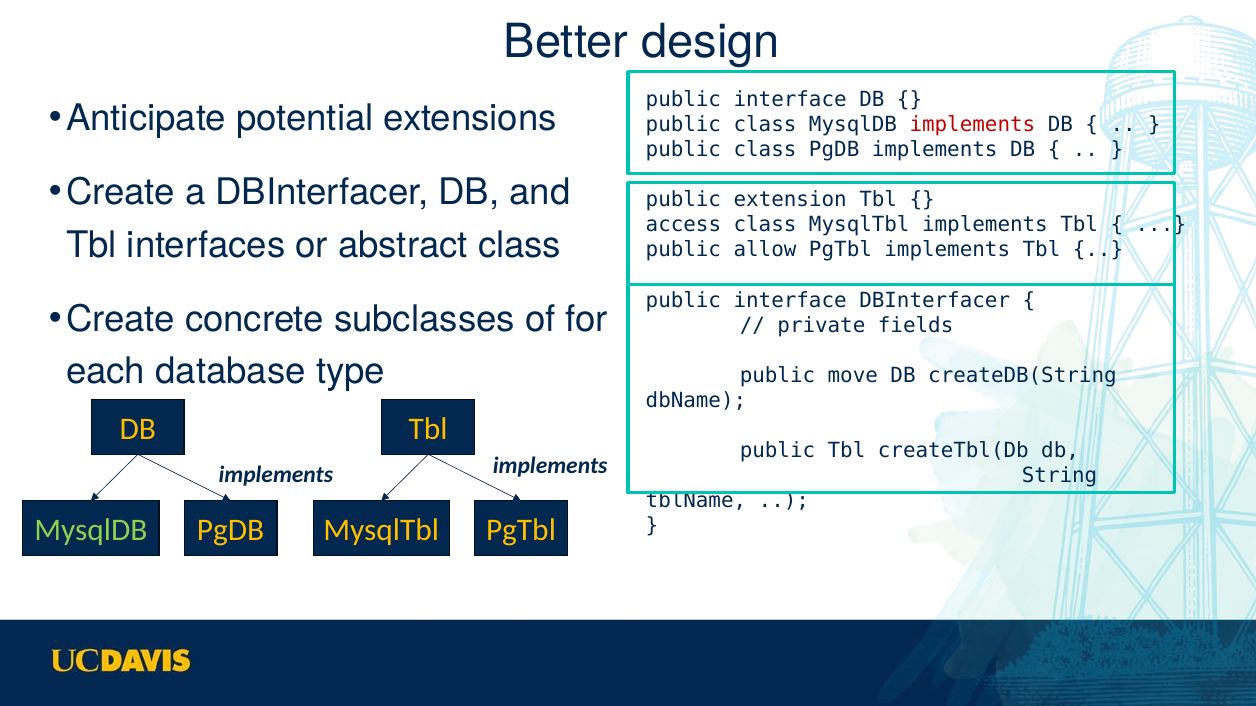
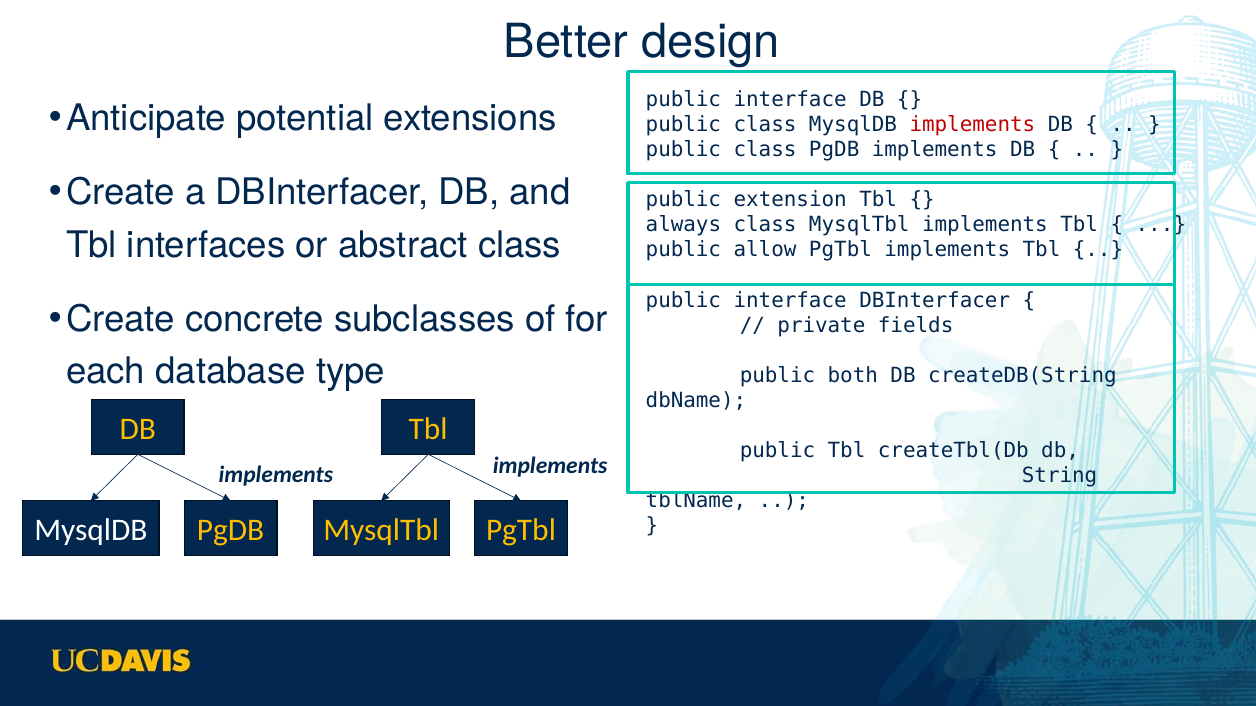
access: access -> always
move: move -> both
MysqlDB at (91, 531) colour: light green -> white
